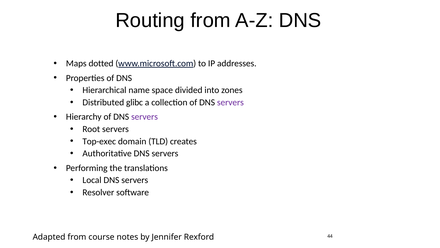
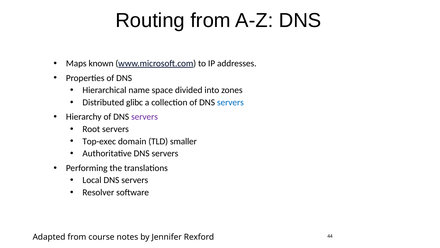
dotted: dotted -> known
servers at (230, 102) colour: purple -> blue
creates: creates -> smaller
